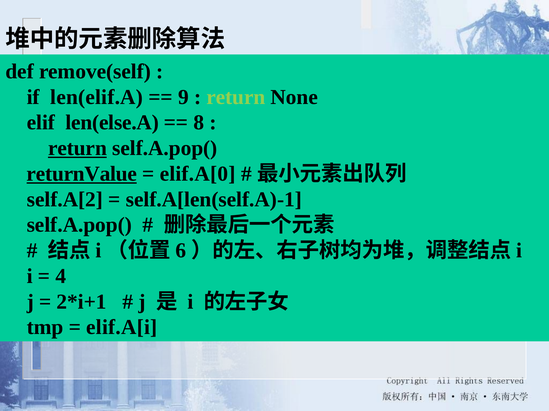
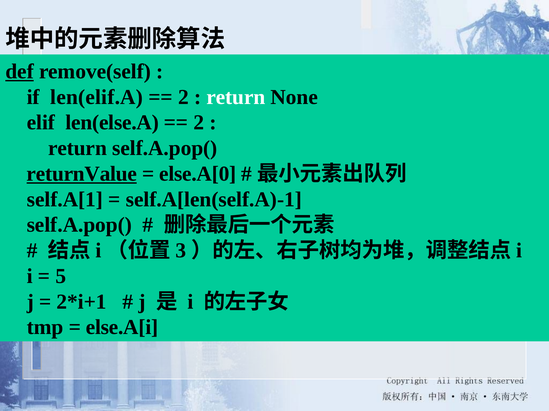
def underline: none -> present
9 at (183, 97): 9 -> 2
return at (236, 97) colour: light green -> white
8 at (199, 123): 8 -> 2
return at (77, 148) underline: present -> none
elif.A[0: elif.A[0 -> else.A[0
self.A[2: self.A[2 -> self.A[1
6: 6 -> 3
4: 4 -> 5
elif.A[i: elif.A[i -> else.A[i
